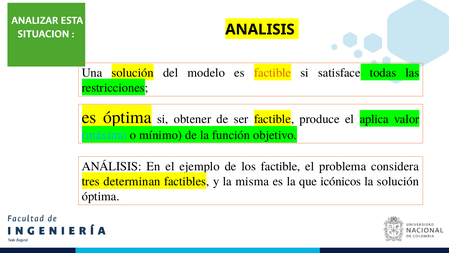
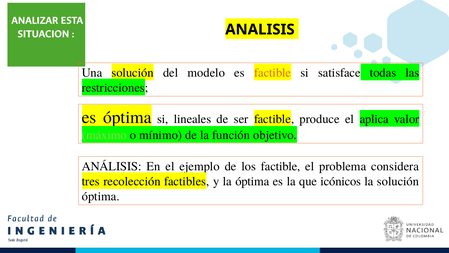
obtener: obtener -> lineales
máximo colour: light blue -> light green
determinan: determinan -> recolección
la misma: misma -> óptima
